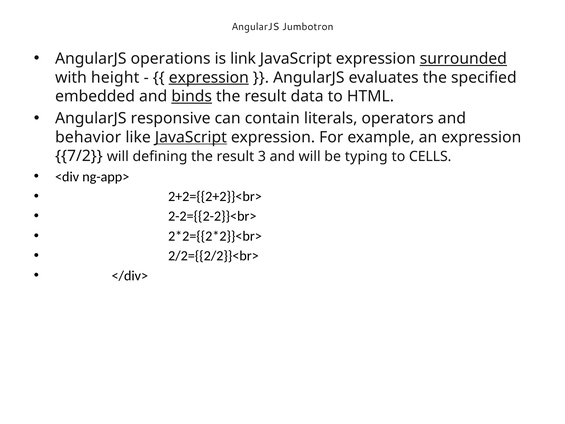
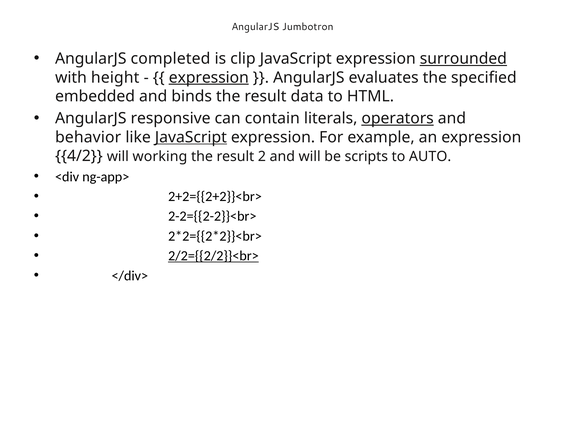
operations: operations -> completed
link: link -> clip
binds underline: present -> none
operators underline: none -> present
7/2: 7/2 -> 4/2
defining: defining -> working
3: 3 -> 2
typing: typing -> scripts
CELLS: CELLS -> AUTO
2/2={{2/2}}<br> underline: none -> present
